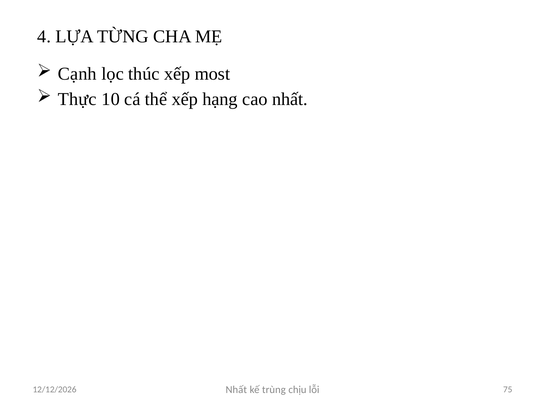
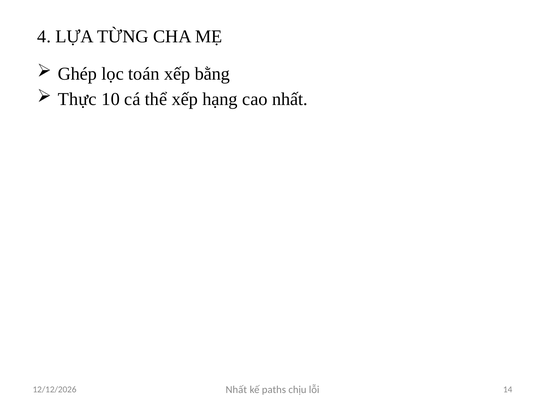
Cạnh: Cạnh -> Ghép
thúc: thúc -> toán
most: most -> bằng
trùng: trùng -> paths
75: 75 -> 14
